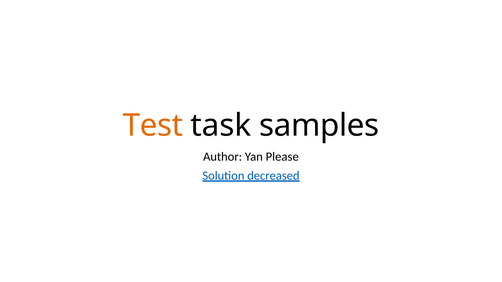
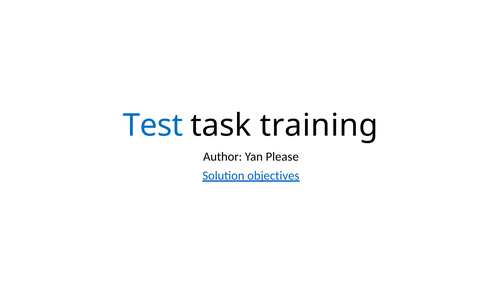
Test colour: orange -> blue
samples: samples -> training
decreased: decreased -> objectives
